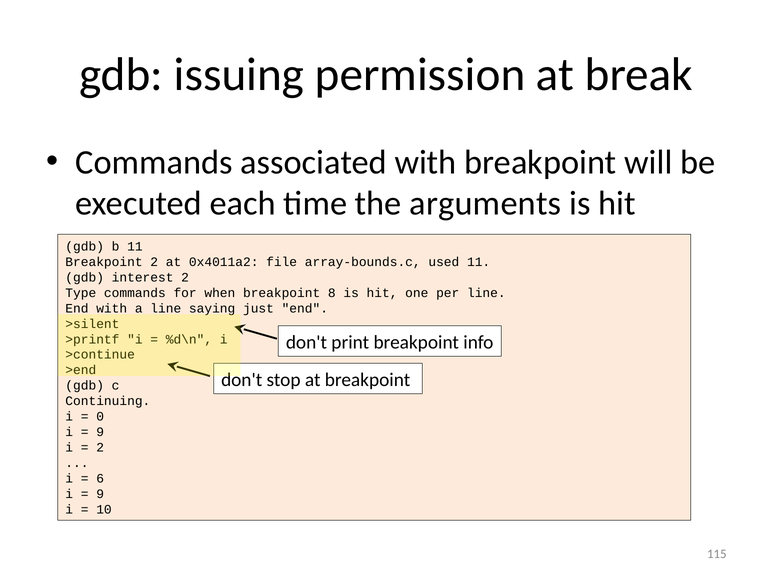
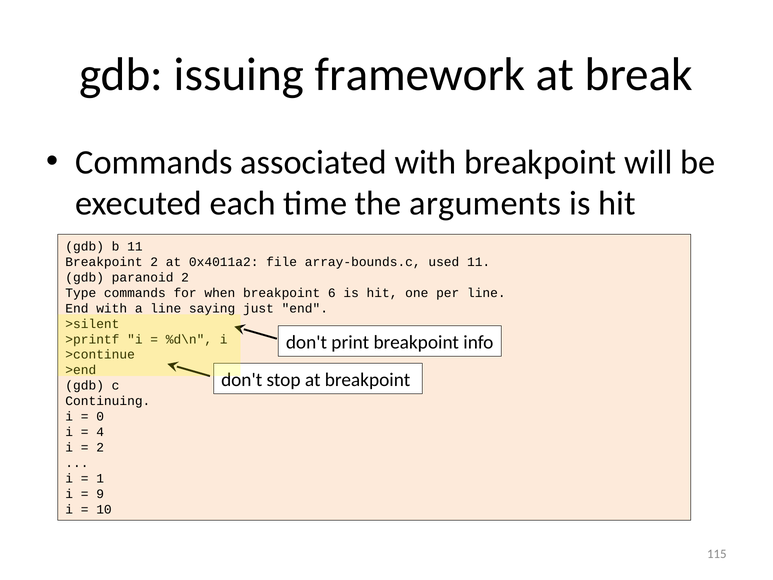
permission: permission -> framework
interest: interest -> paranoid
8: 8 -> 6
9 at (100, 432): 9 -> 4
6: 6 -> 1
